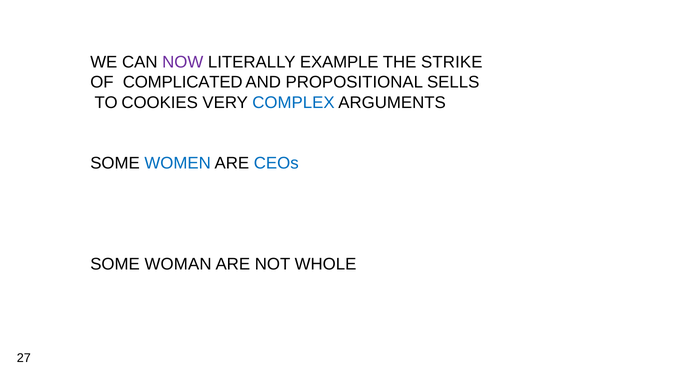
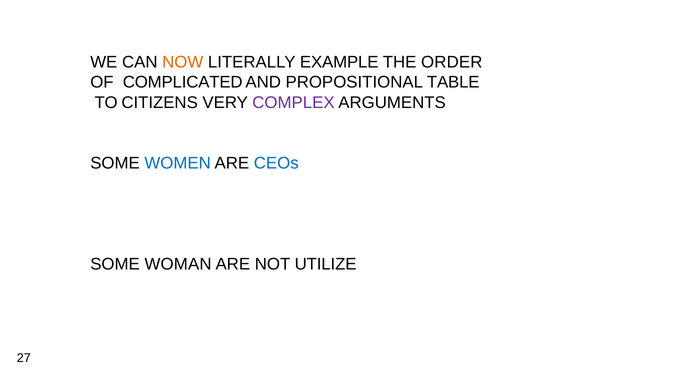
NOW colour: purple -> orange
STRIKE: STRIKE -> ORDER
SELLS: SELLS -> TABLE
COOKIES: COOKIES -> CITIZENS
COMPLEX colour: blue -> purple
WHOLE: WHOLE -> UTILIZE
